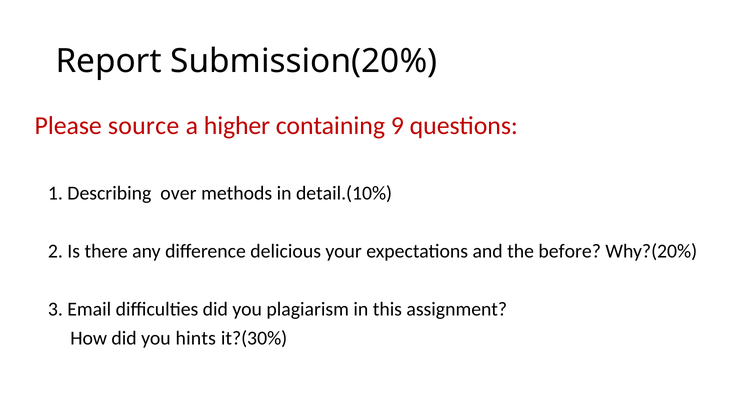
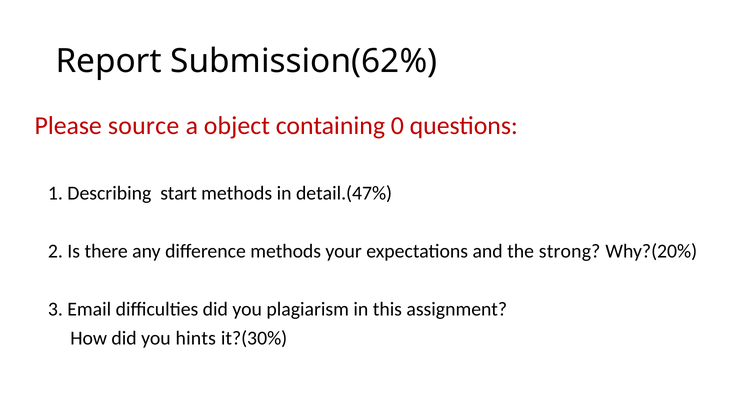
Submission(20%: Submission(20% -> Submission(62%
higher: higher -> object
9: 9 -> 0
over: over -> start
detail.(10%: detail.(10% -> detail.(47%
difference delicious: delicious -> methods
before: before -> strong
